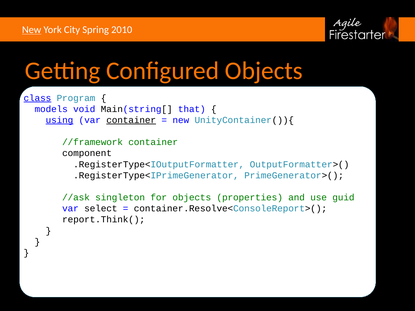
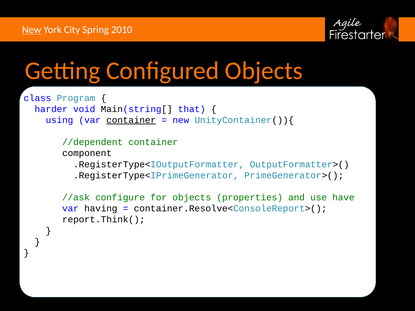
class underline: present -> none
models: models -> harder
using underline: present -> none
//framework: //framework -> //dependent
singleton: singleton -> configure
guid: guid -> have
select: select -> having
